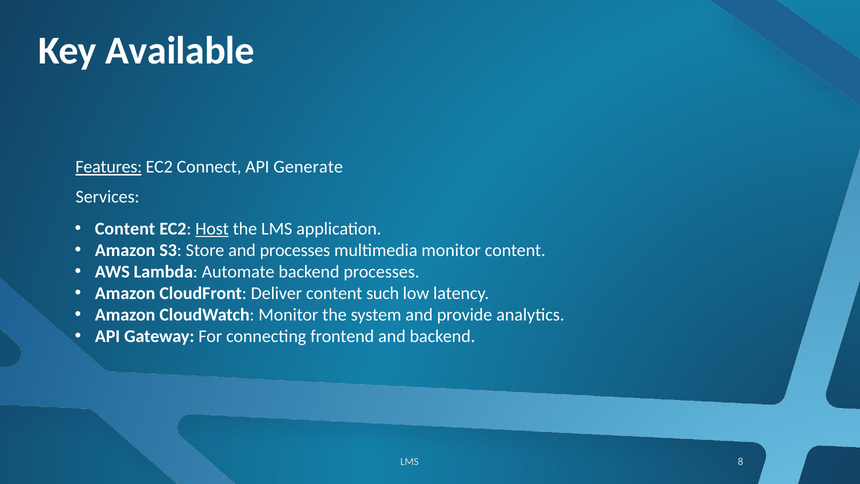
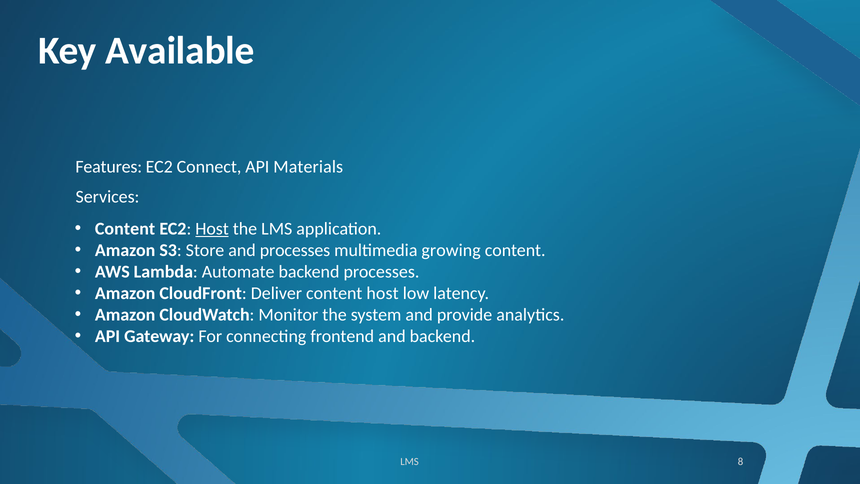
Features underline: present -> none
Generate: Generate -> Materials
multimedia monitor: monitor -> growing
content such: such -> host
